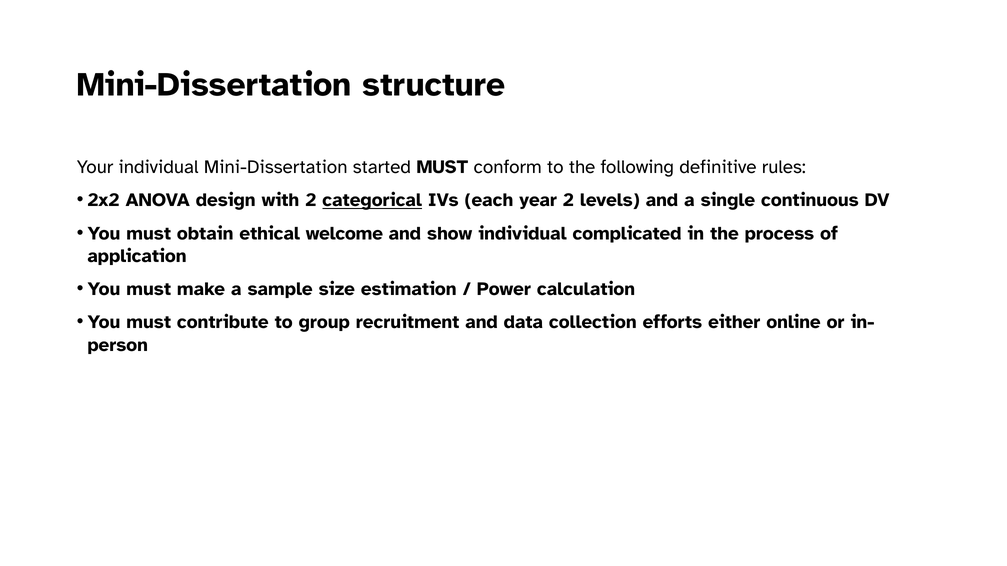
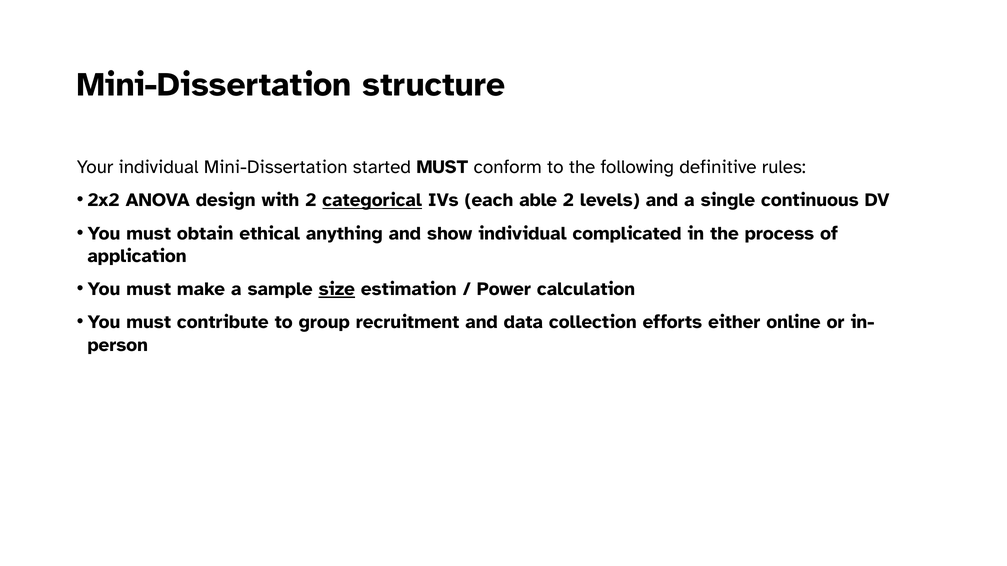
year: year -> able
welcome: welcome -> anything
size underline: none -> present
